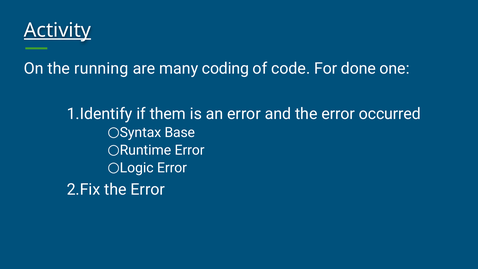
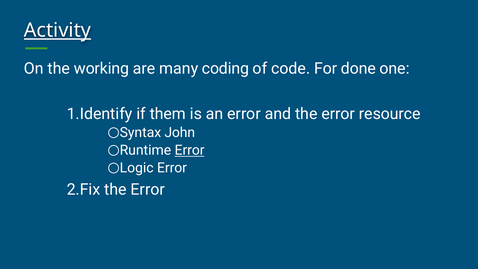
running: running -> working
occurred: occurred -> resource
Base: Base -> John
Error at (190, 150) underline: none -> present
